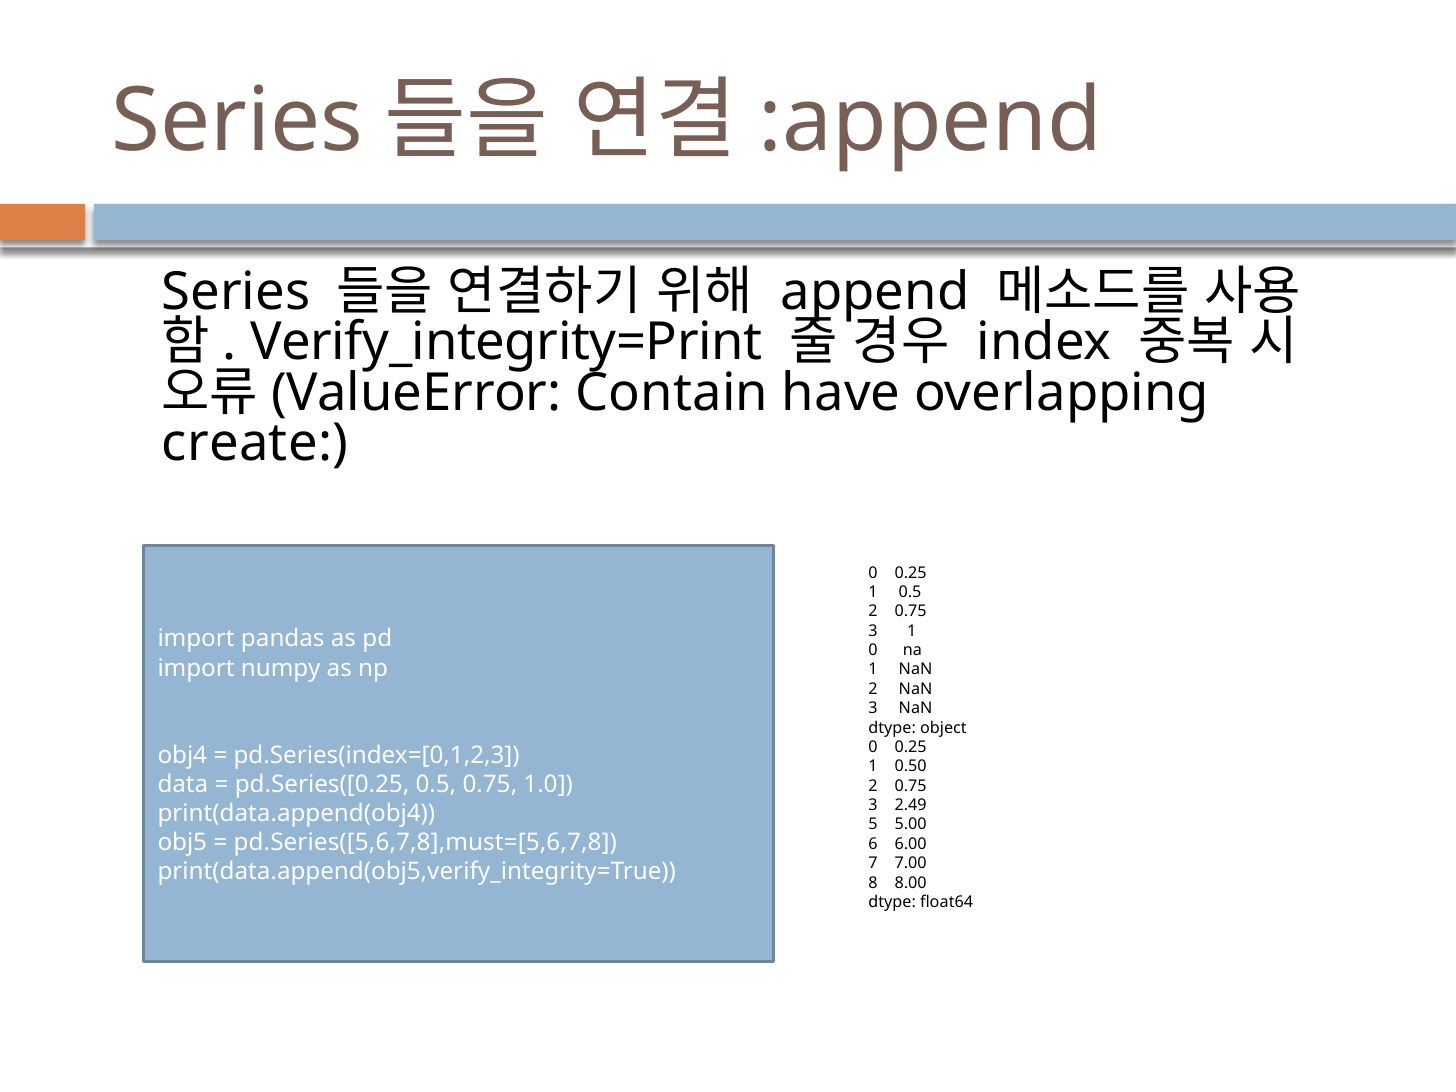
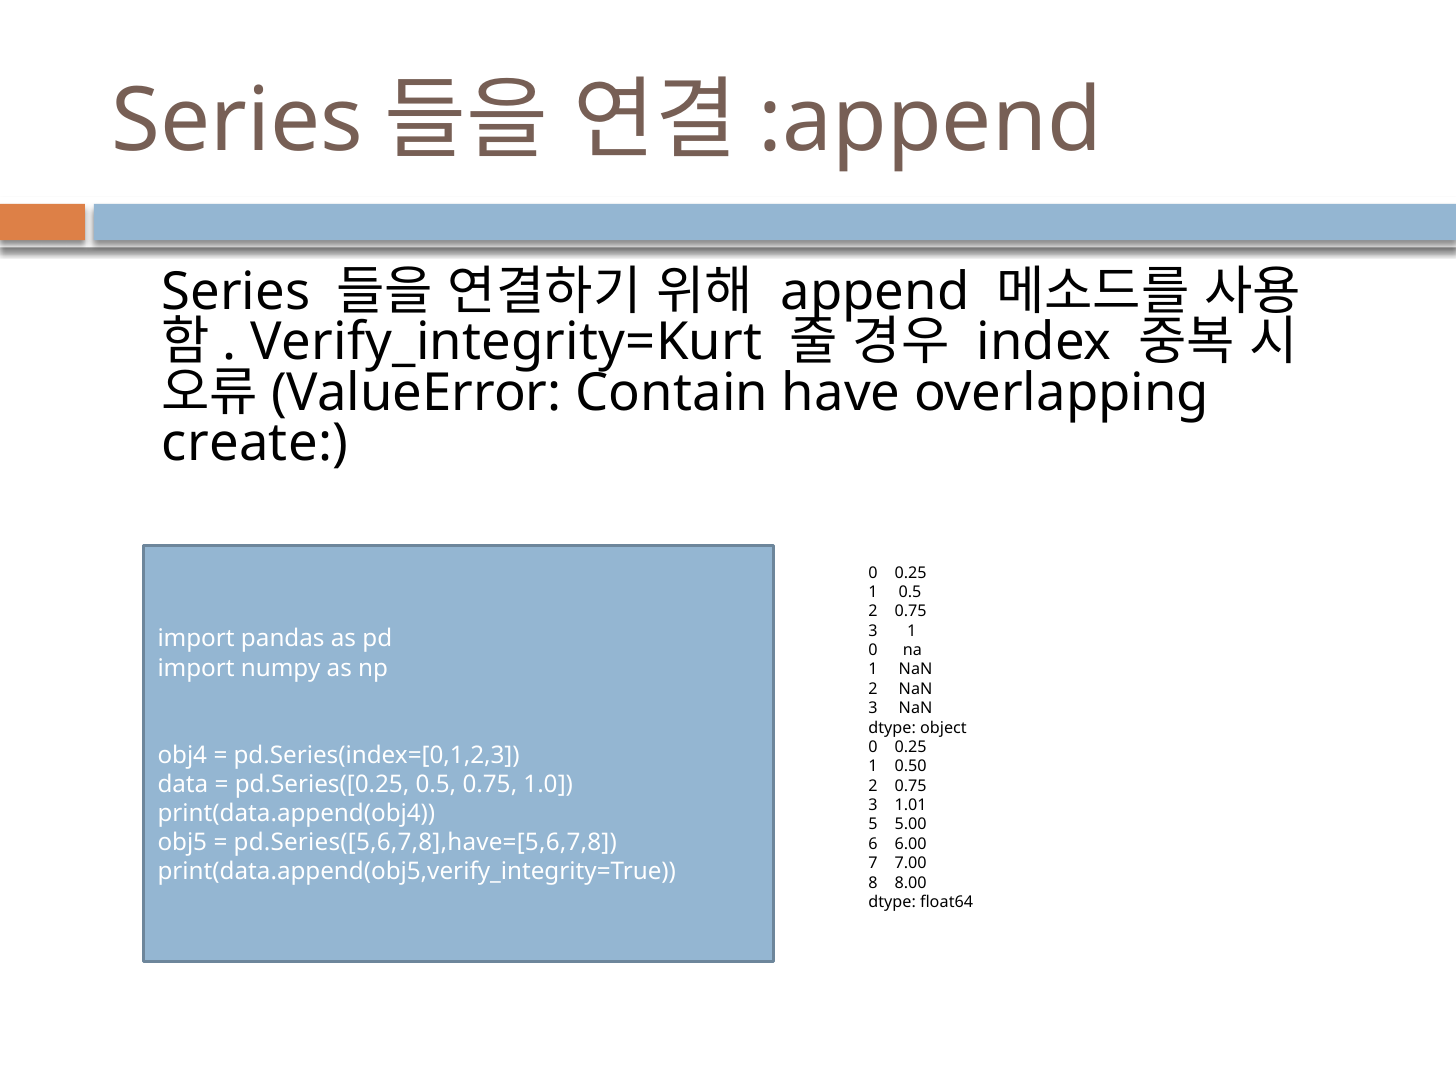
Verify_integrity=Print: Verify_integrity=Print -> Verify_integrity=Kurt
2.49: 2.49 -> 1.01
pd.Series([5,6,7,8],must=[5,6,7,8: pd.Series([5,6,7,8],must=[5,6,7,8 -> pd.Series([5,6,7,8],have=[5,6,7,8
